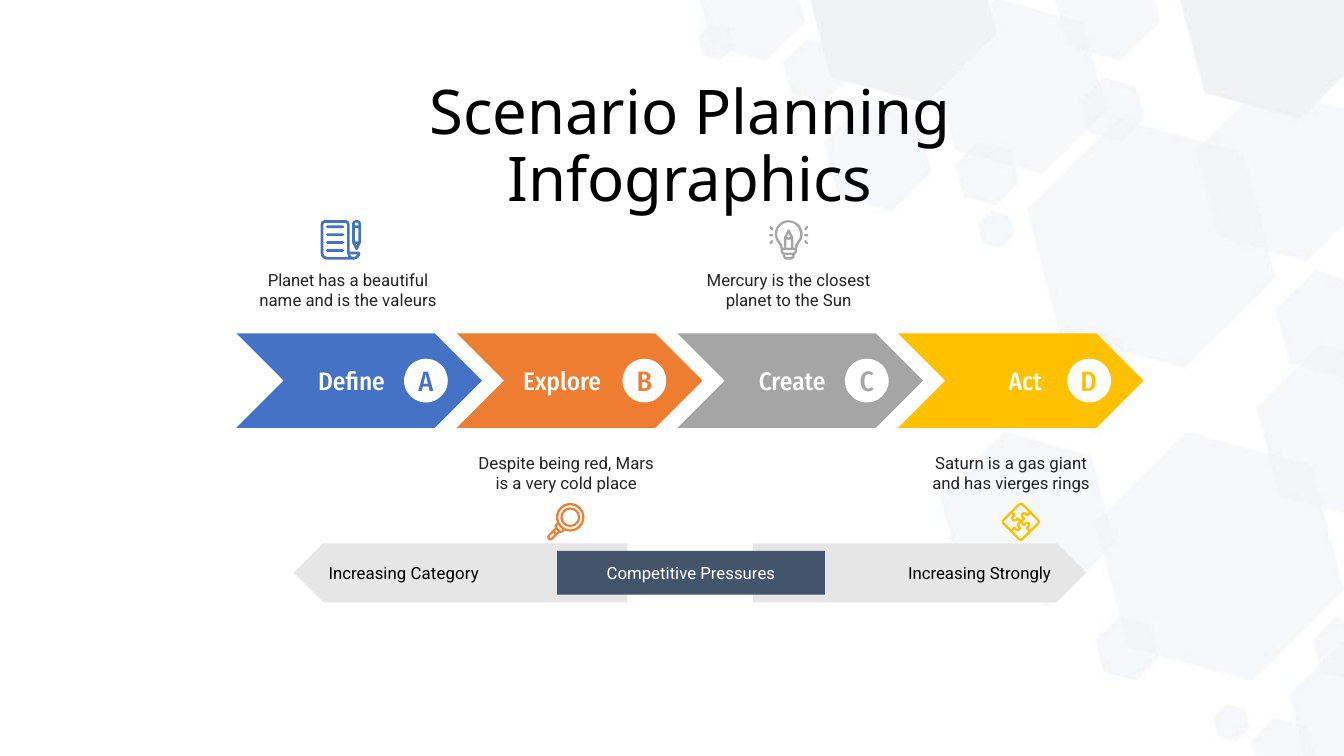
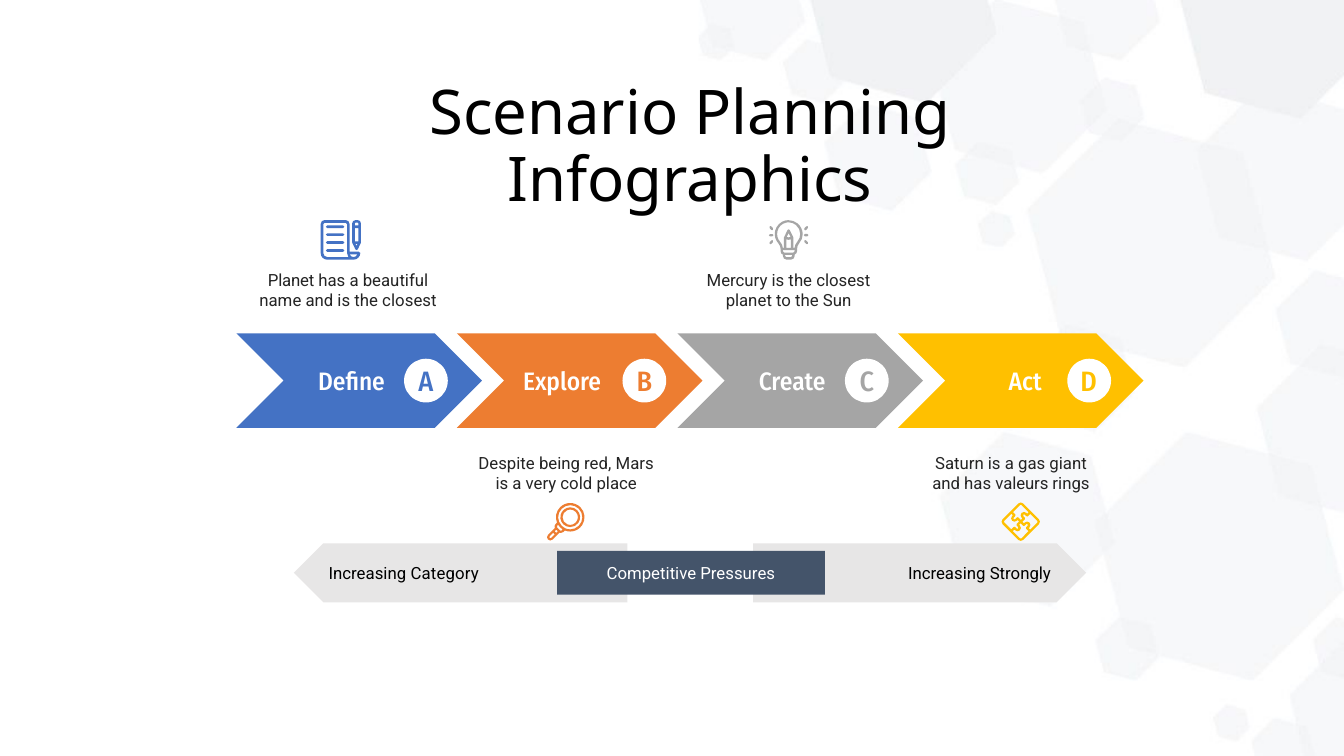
and is the valeurs: valeurs -> closest
vierges: vierges -> valeurs
